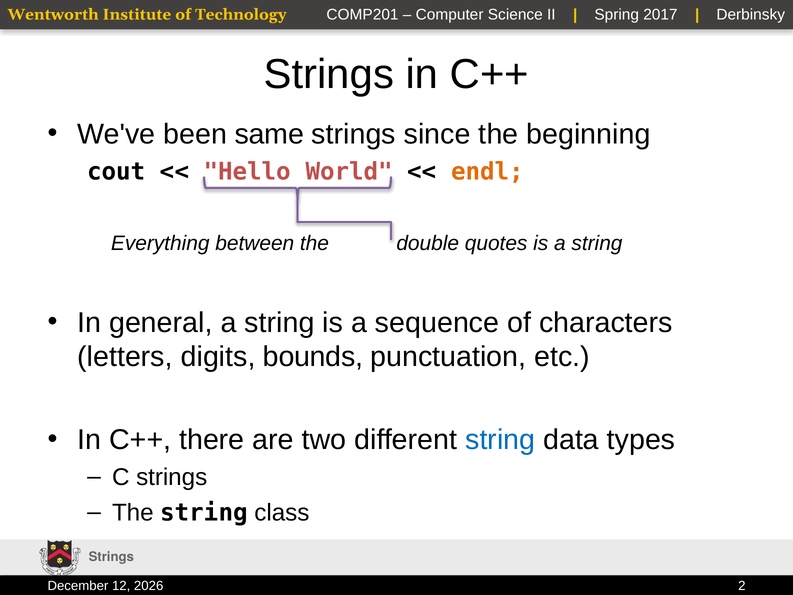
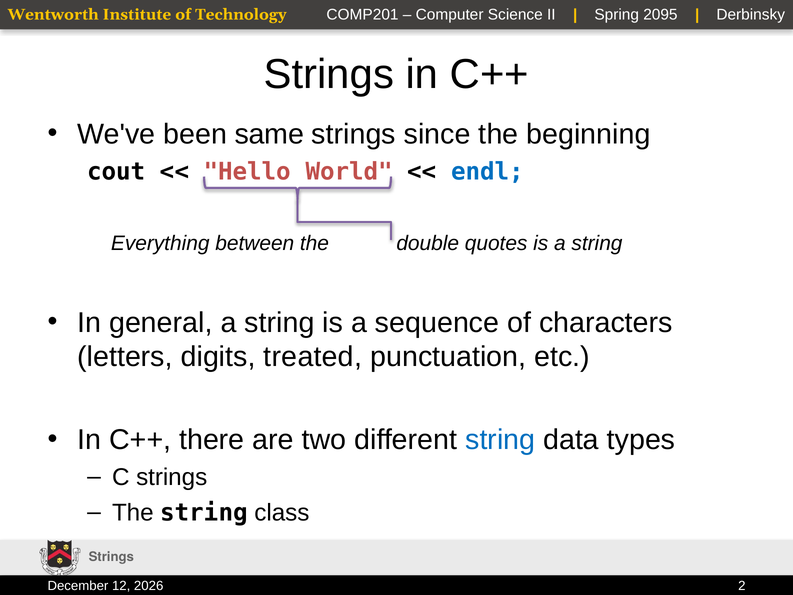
2017: 2017 -> 2095
endl colour: orange -> blue
bounds: bounds -> treated
